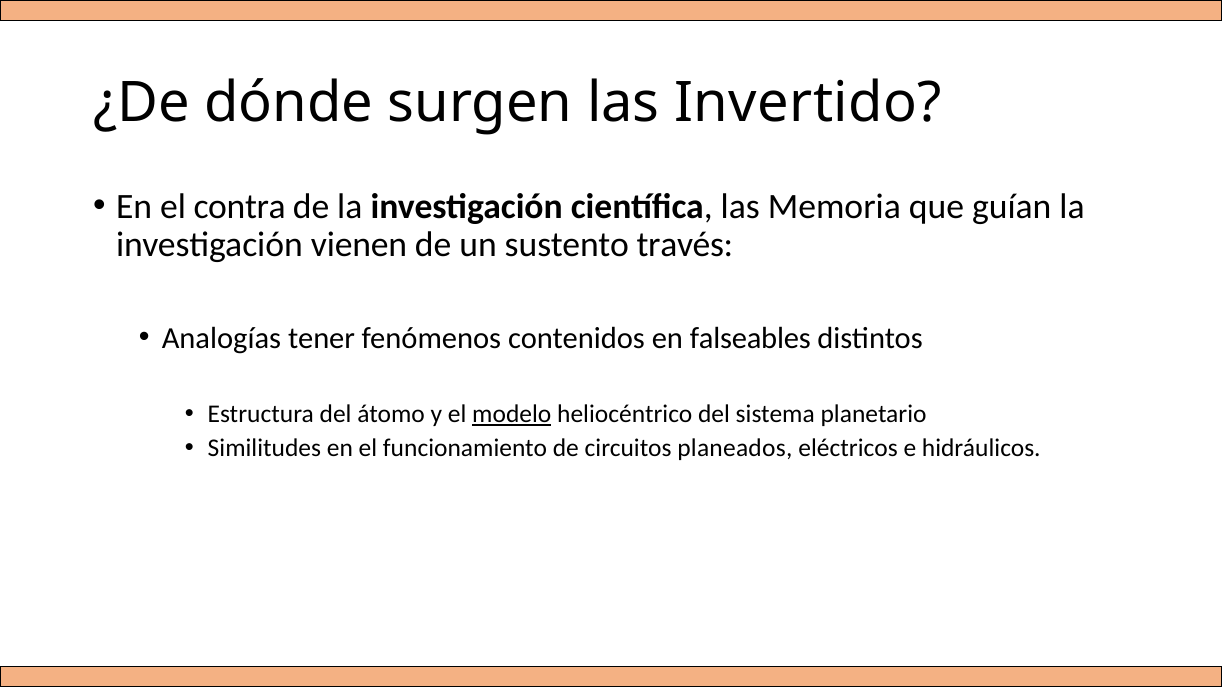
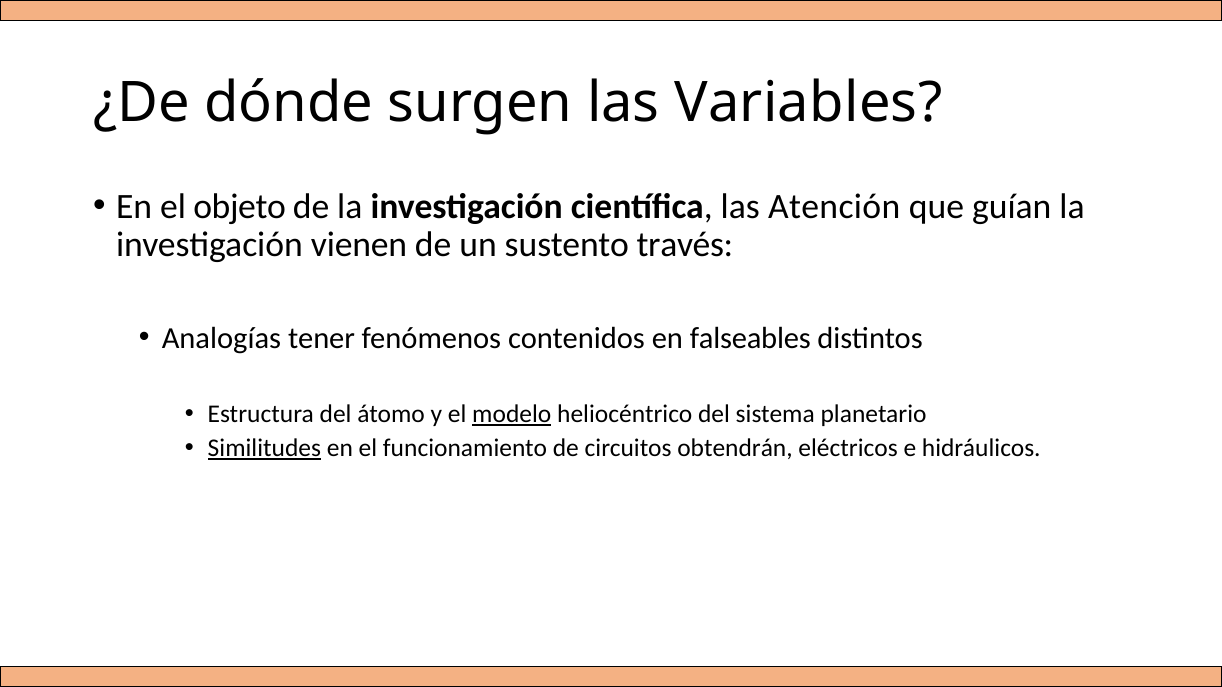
Invertido: Invertido -> Variables
contra: contra -> objeto
Memoria: Memoria -> Atención
Similitudes underline: none -> present
planeados: planeados -> obtendrán
